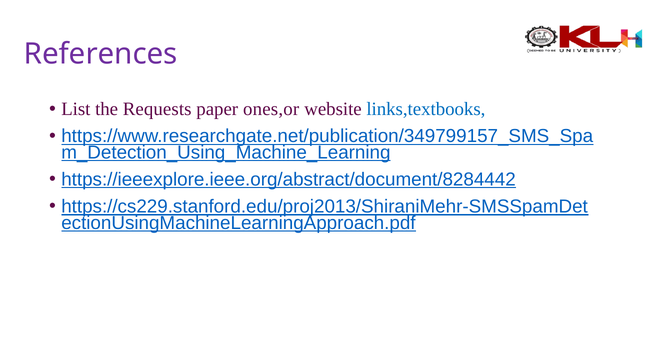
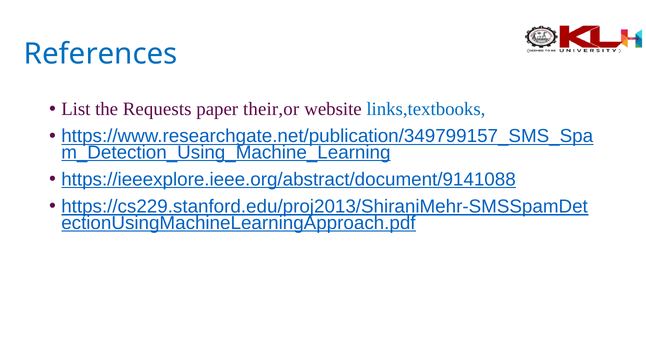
References colour: purple -> blue
ones,or: ones,or -> their,or
https://ieeexplore.ieee.org/abstract/document/8284442: https://ieeexplore.ieee.org/abstract/document/8284442 -> https://ieeexplore.ieee.org/abstract/document/9141088
